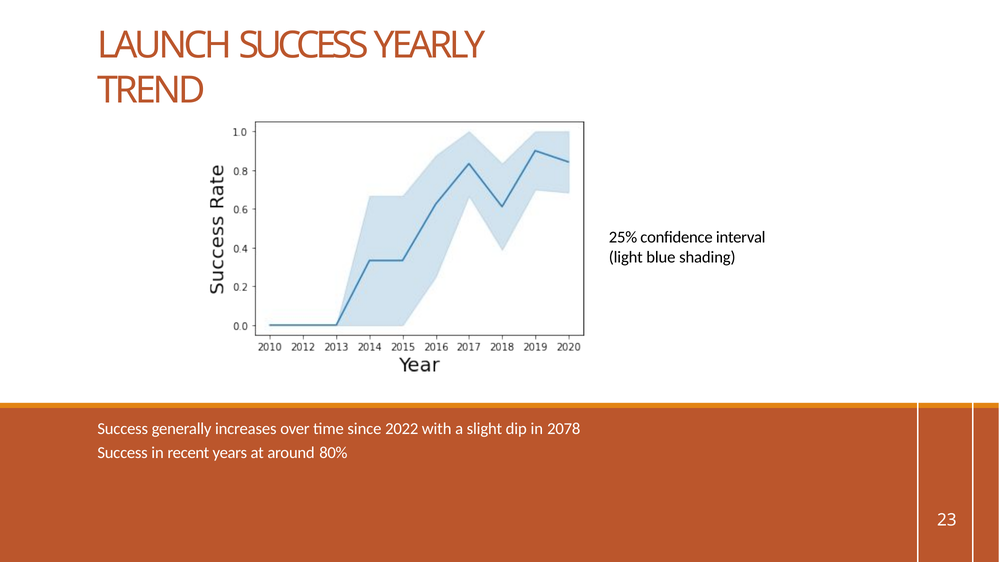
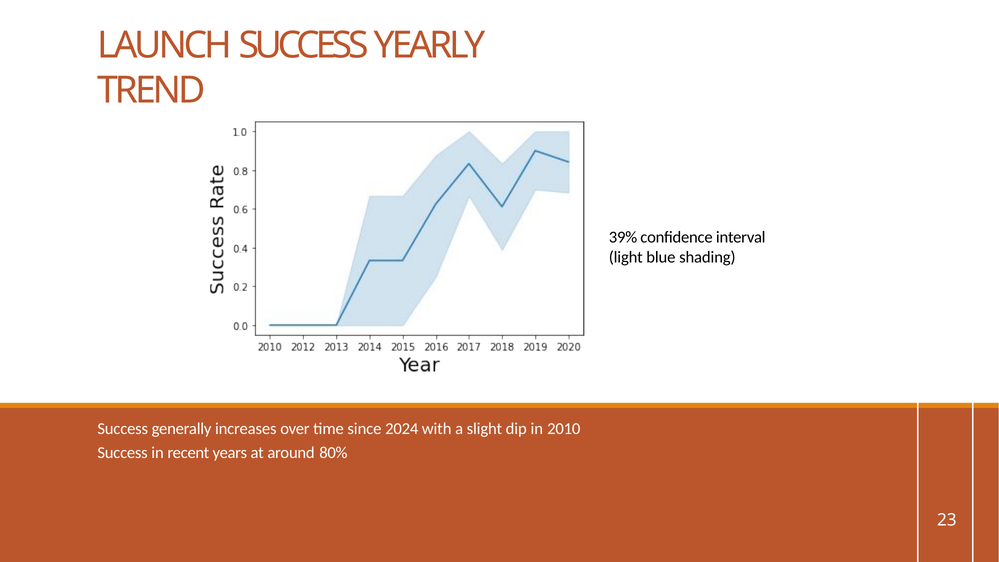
25%: 25% -> 39%
2022: 2022 -> 2024
2078: 2078 -> 2010
